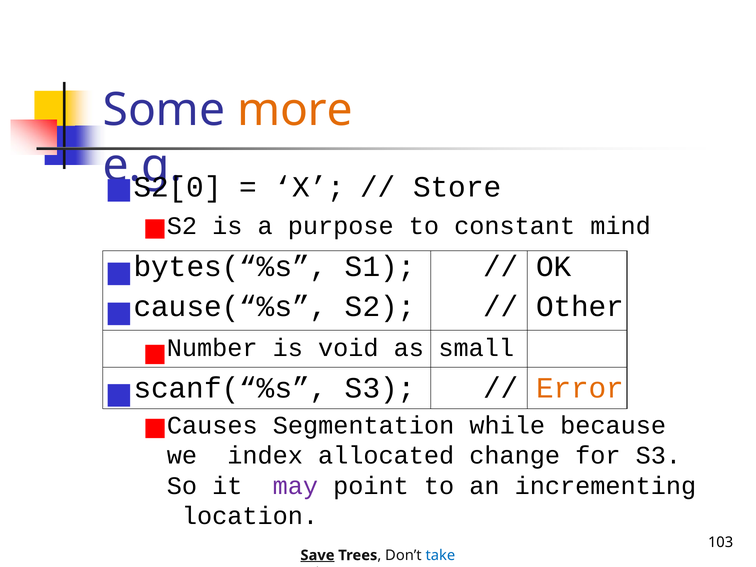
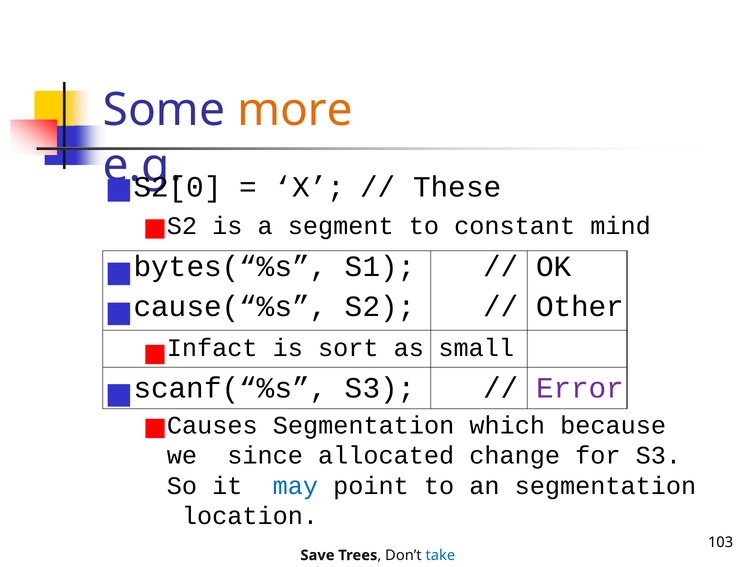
Store: Store -> These
purpose: purpose -> segment
Number: Number -> Infact
void: void -> sort
Error colour: orange -> purple
while: while -> which
index: index -> since
may colour: purple -> blue
an incrementing: incrementing -> segmentation
Save underline: present -> none
